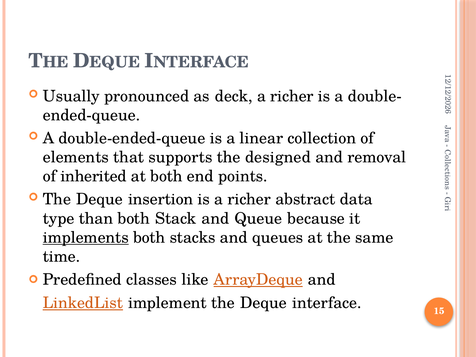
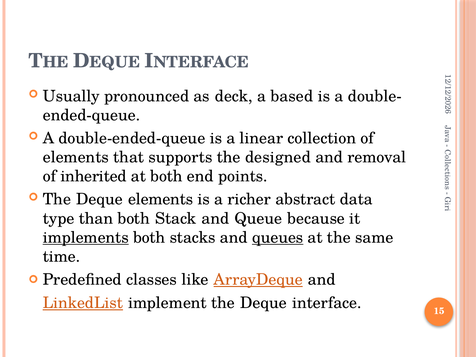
deck a richer: richer -> based
Deque insertion: insertion -> elements
queues underline: none -> present
